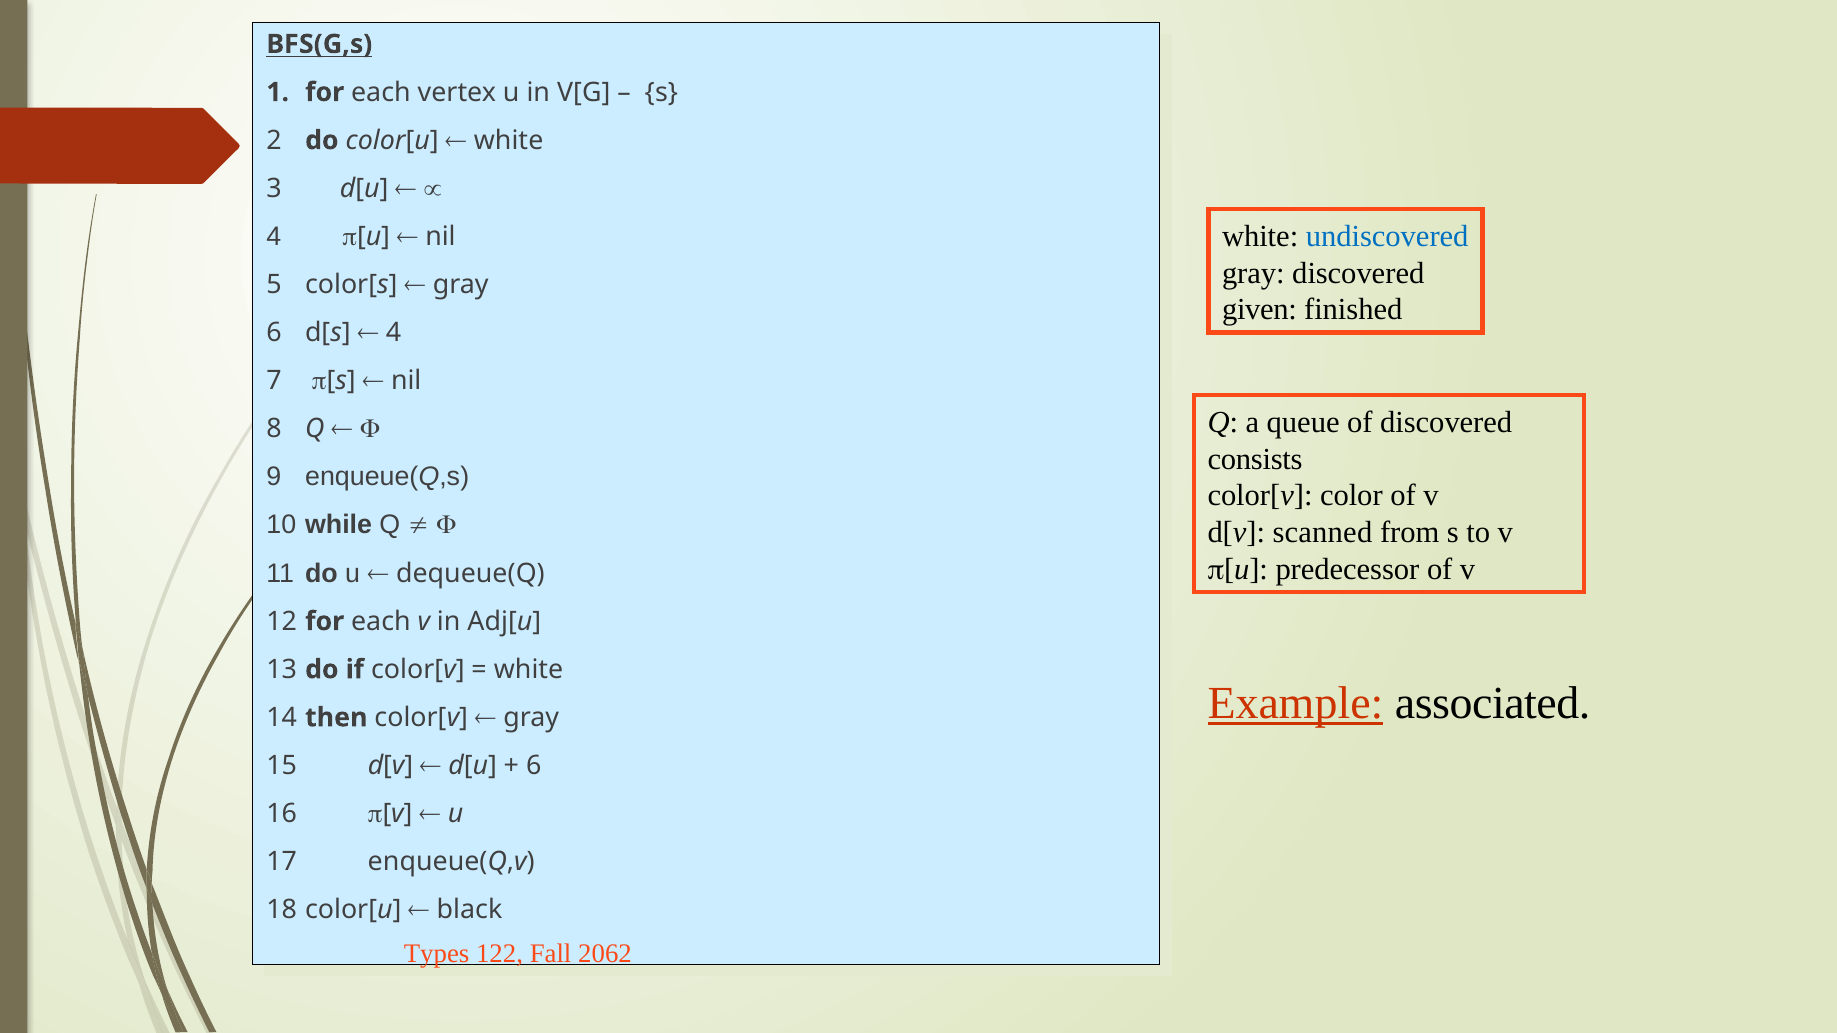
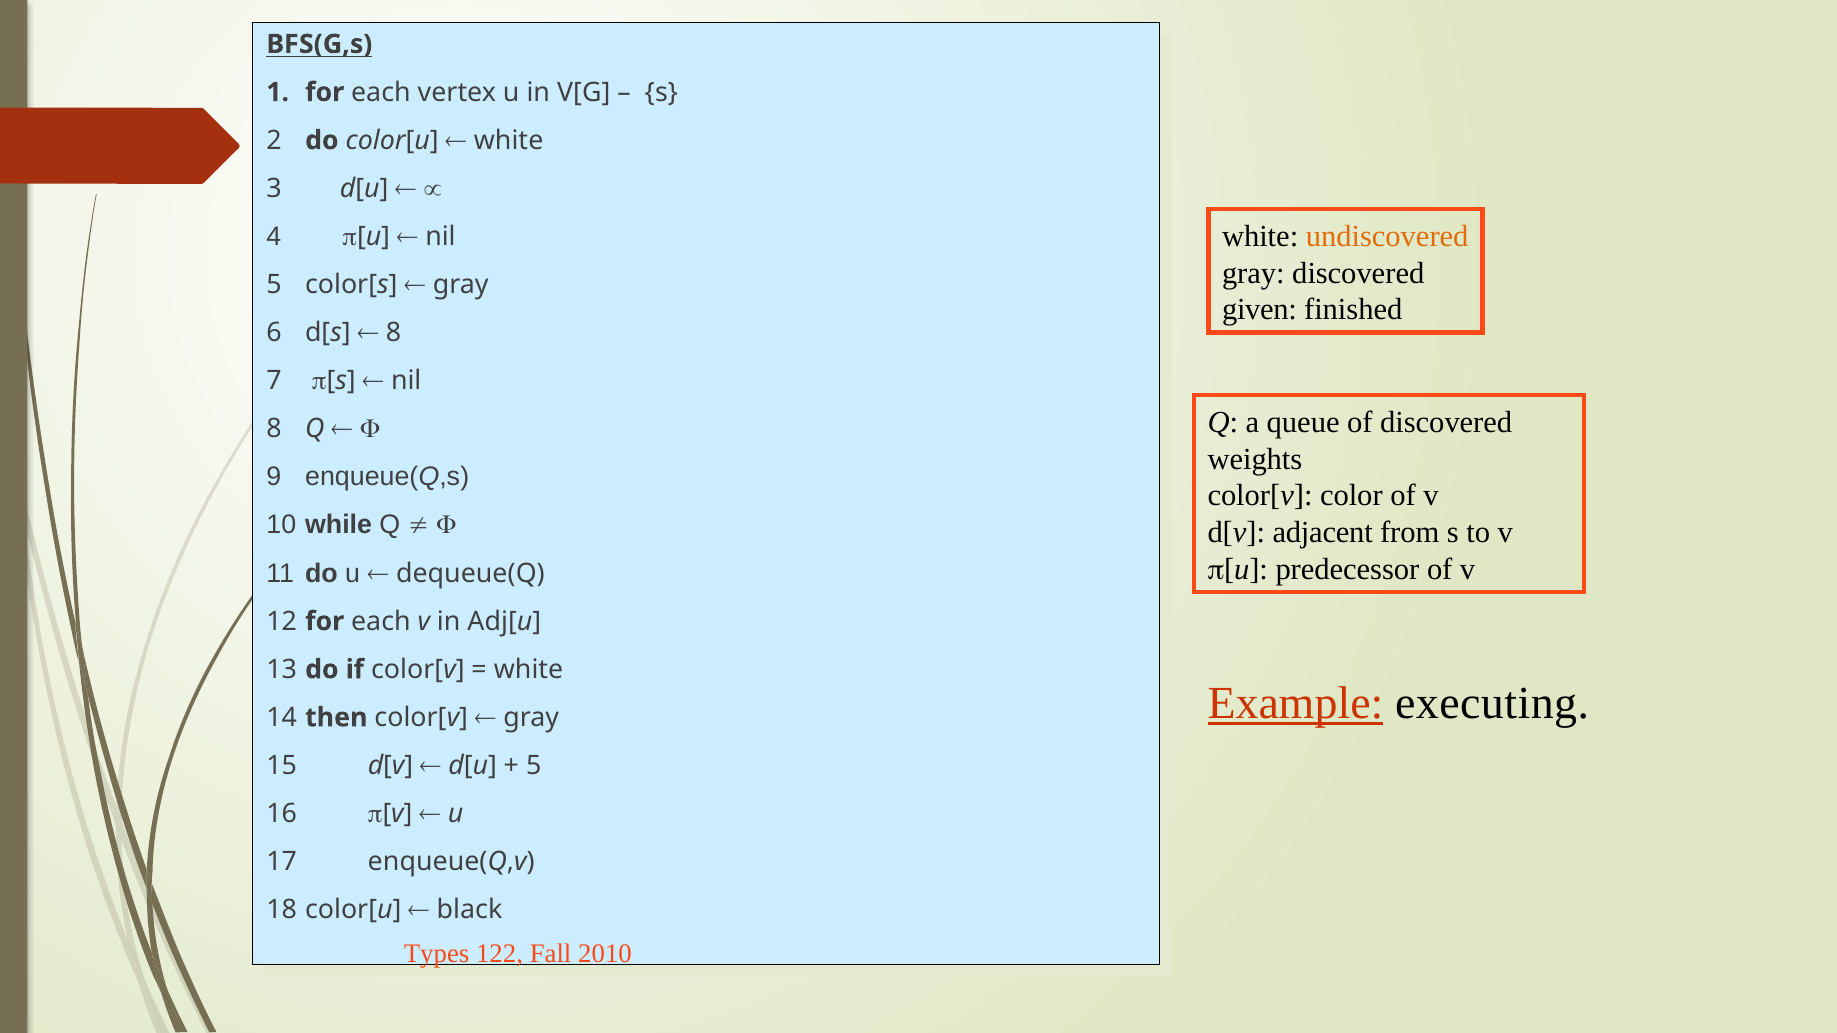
undiscovered colour: blue -> orange
4 at (394, 333): 4 -> 8
consists: consists -> weights
scanned: scanned -> adjacent
associated: associated -> executing
6 at (534, 766): 6 -> 5
2062: 2062 -> 2010
